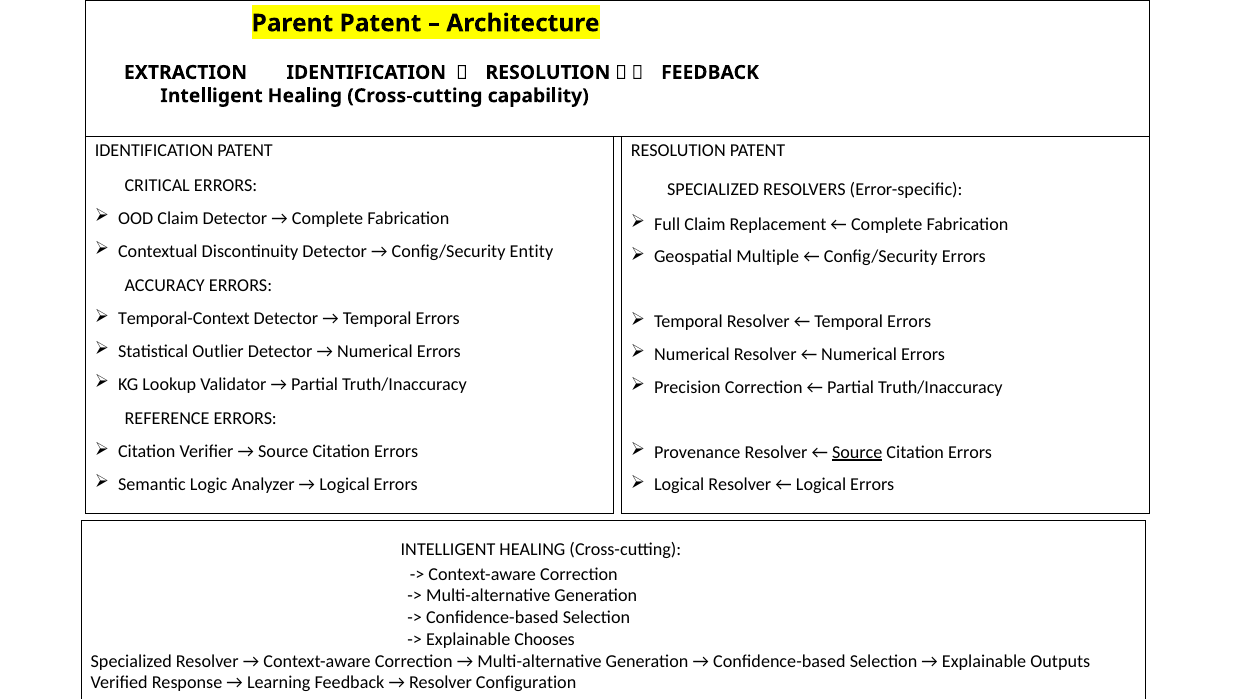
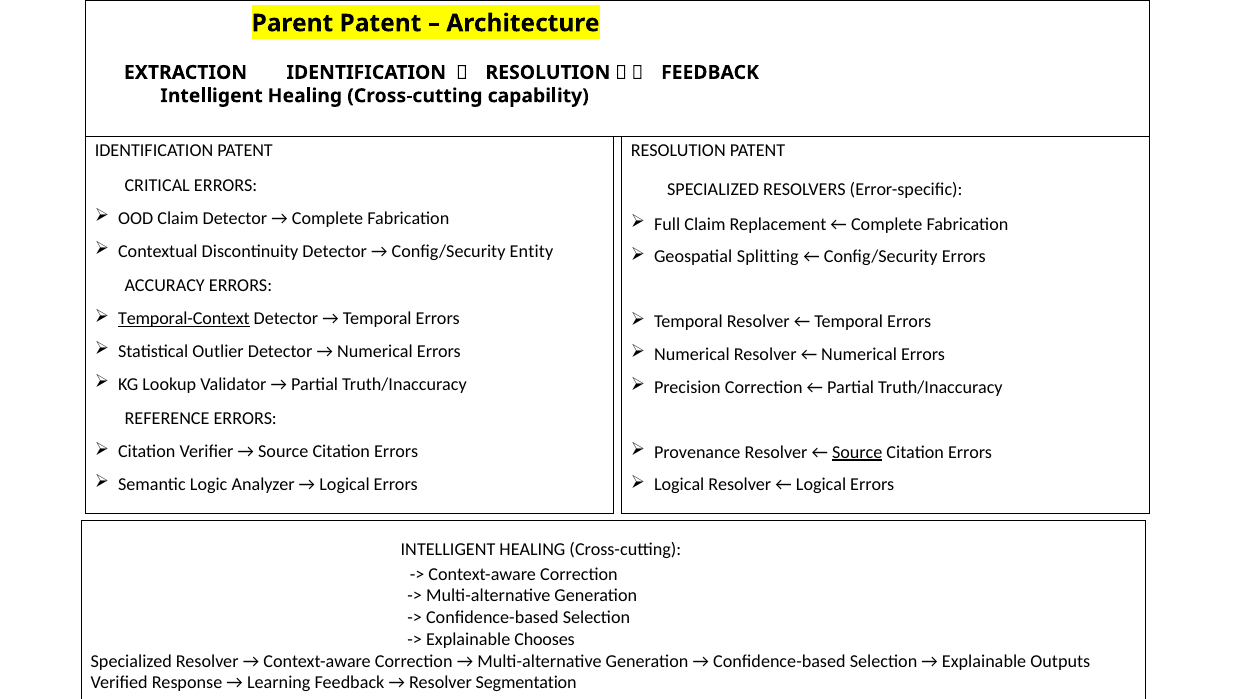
Multiple: Multiple -> Splitting
Temporal-Context underline: none -> present
Configuration: Configuration -> Segmentation
